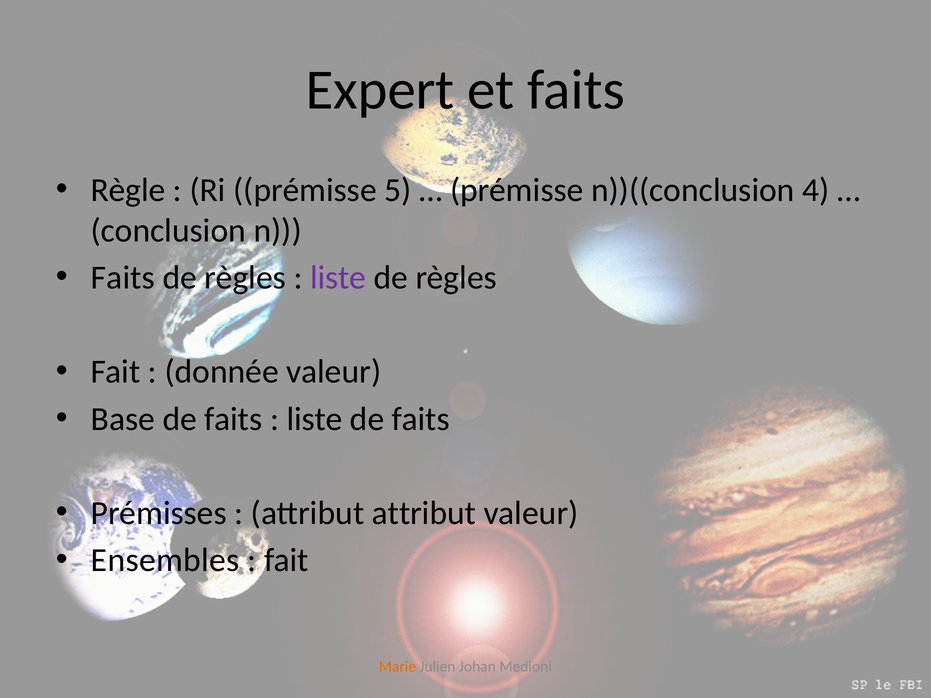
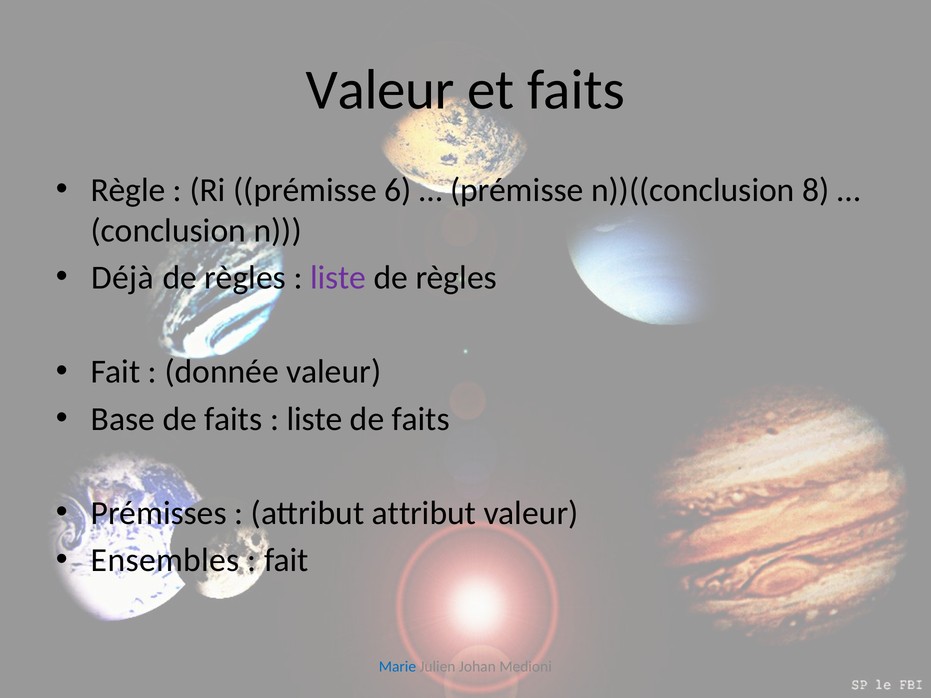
Expert at (380, 90): Expert -> Valeur
5: 5 -> 6
4: 4 -> 8
Faits at (123, 278): Faits -> Déjà
Marie colour: orange -> blue
